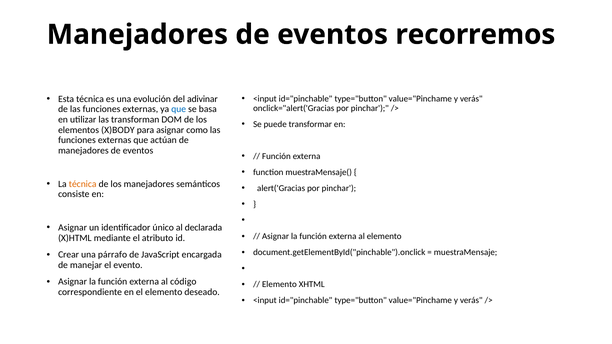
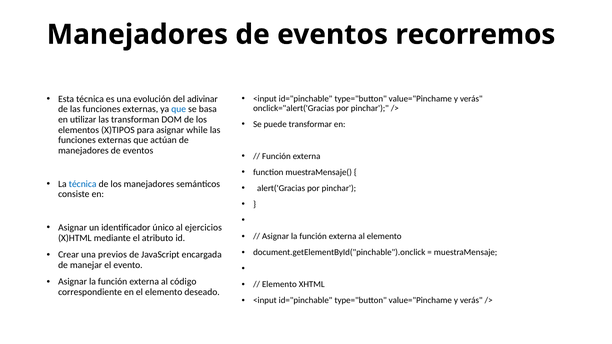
X)BODY: X)BODY -> X)TIPOS
como: como -> while
técnica at (83, 184) colour: orange -> blue
declarada: declarada -> ejercicios
párrafo: párrafo -> previos
